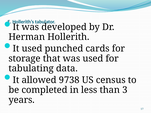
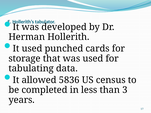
9738: 9738 -> 5836
